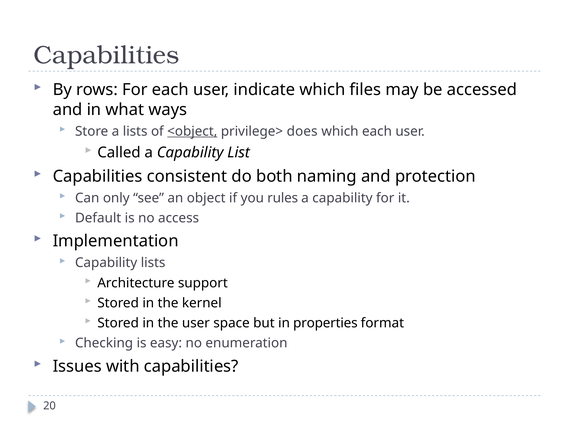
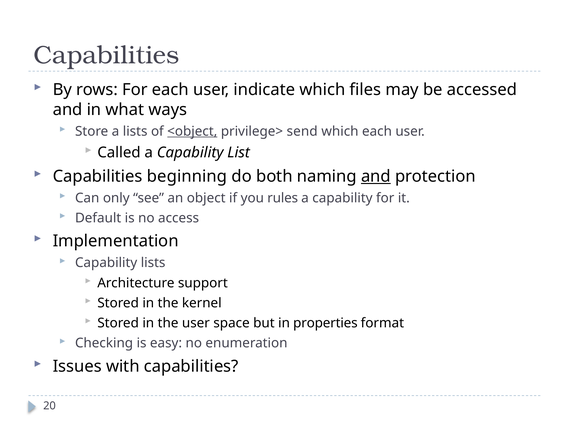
does: does -> send
consistent: consistent -> beginning
and at (376, 176) underline: none -> present
